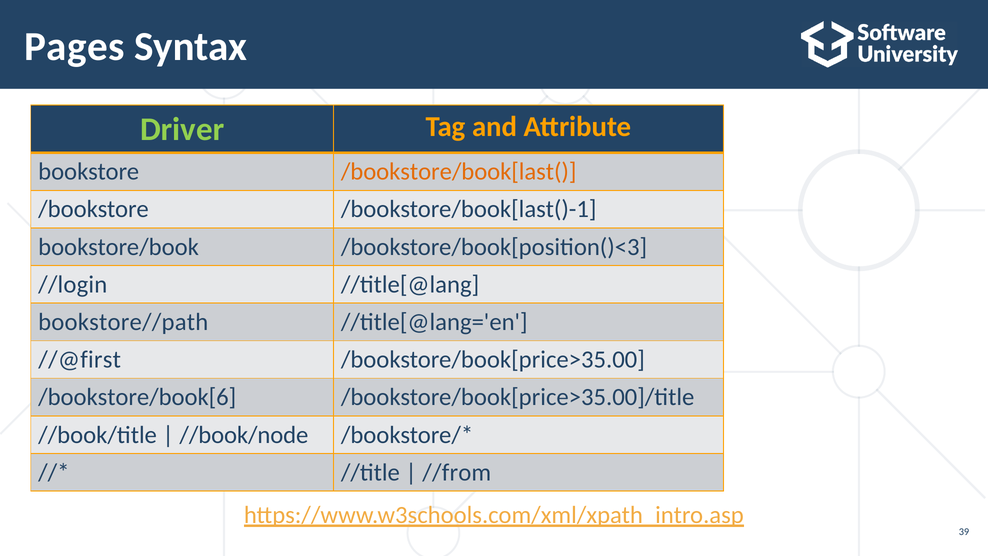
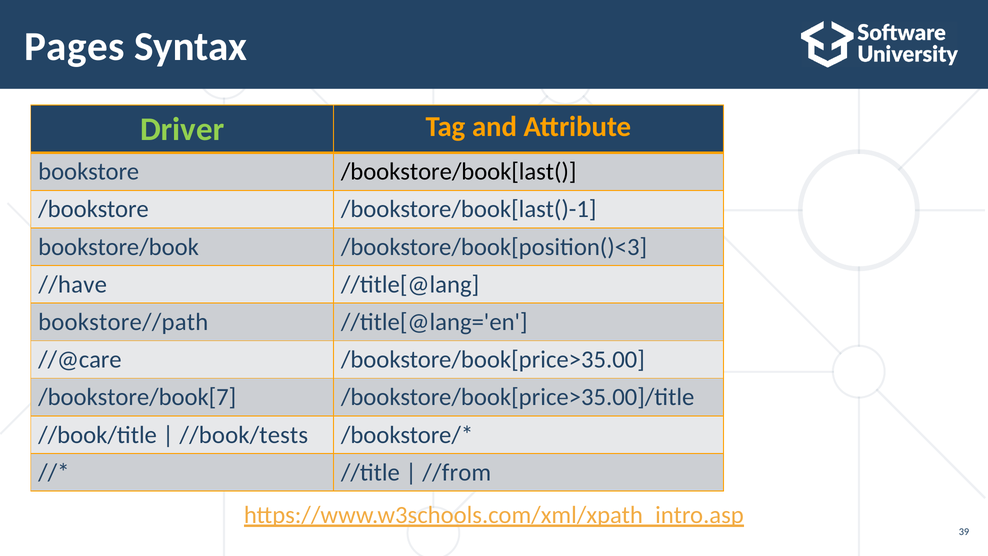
/bookstore/book[last( colour: orange -> black
//login: //login -> //have
//@first: //@first -> //@care
/bookstore/book[6: /bookstore/book[6 -> /bookstore/book[7
//book/node: //book/node -> //book/tests
